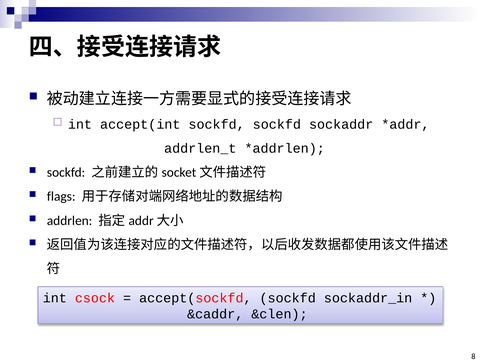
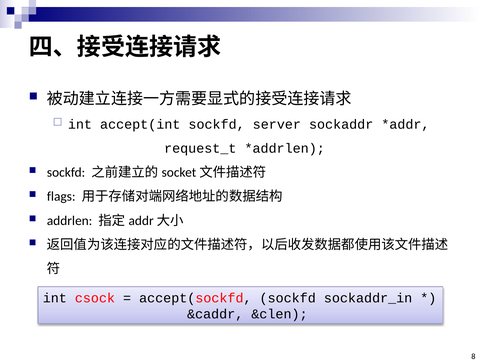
sockfd sockfd: sockfd -> server
addrlen_t: addrlen_t -> request_t
